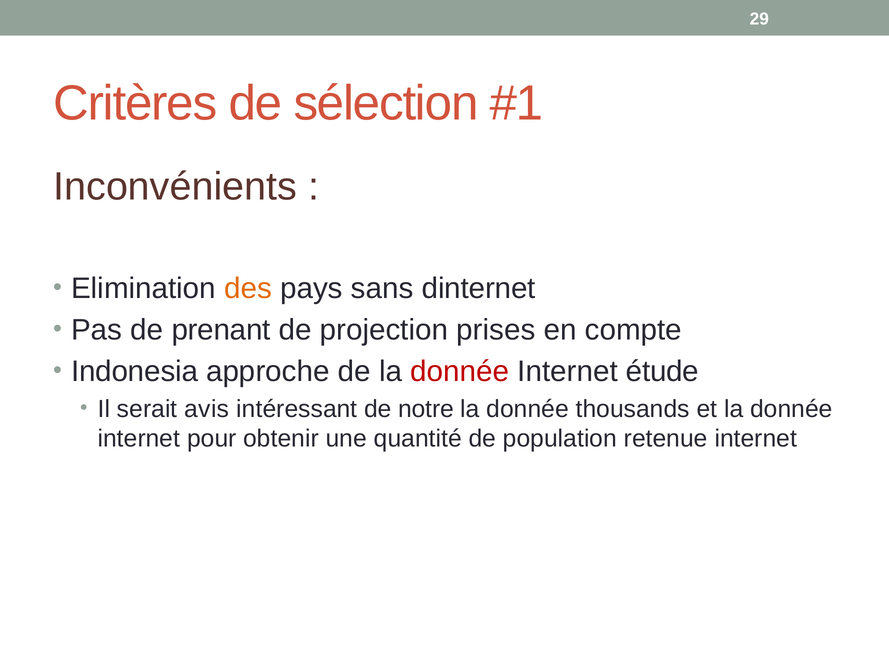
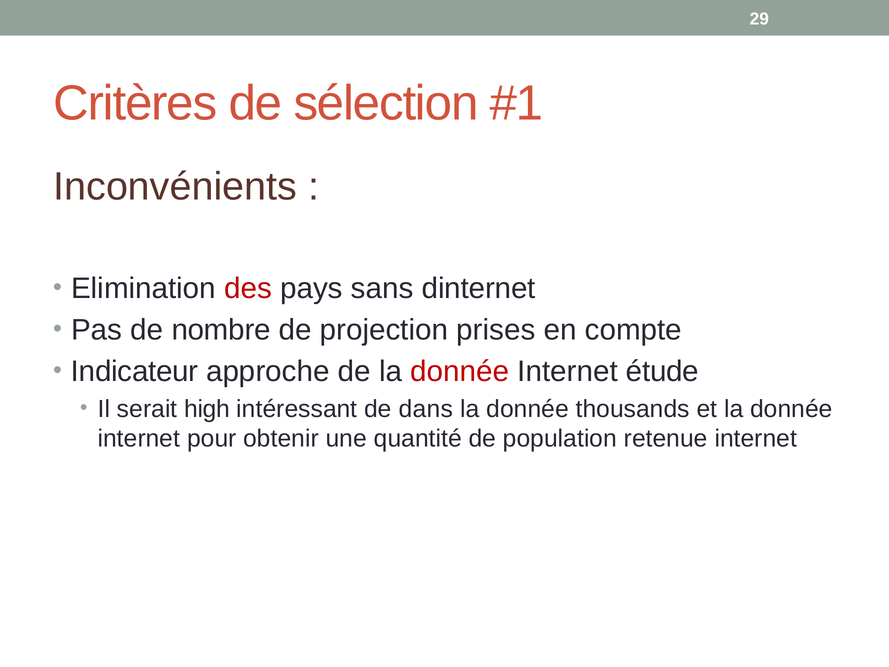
des colour: orange -> red
prenant: prenant -> nombre
Indonesia: Indonesia -> Indicateur
avis: avis -> high
notre: notre -> dans
